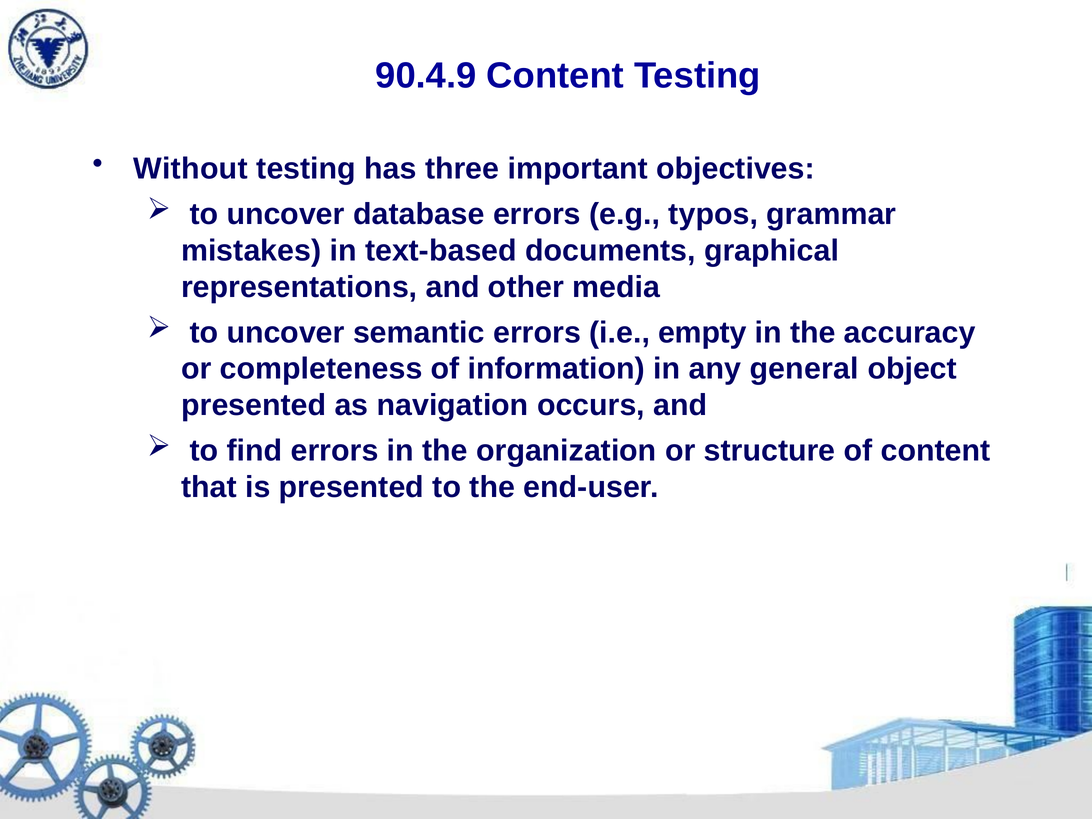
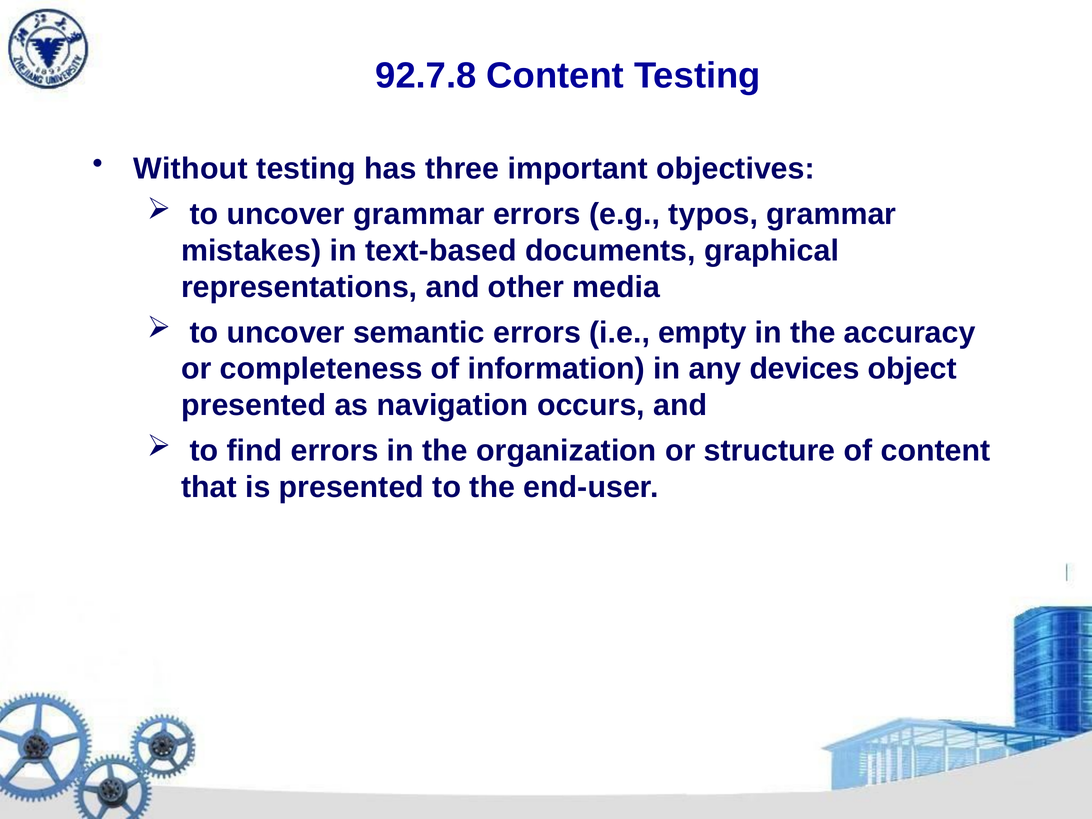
90.4.9: 90.4.9 -> 92.7.8
uncover database: database -> grammar
general: general -> devices
